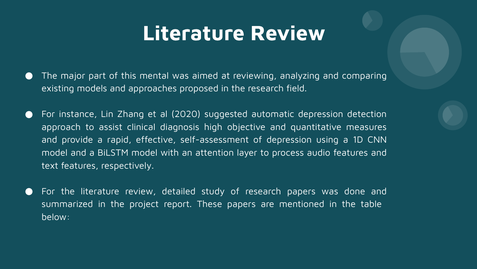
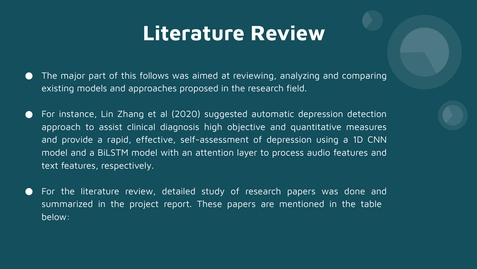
mental: mental -> follows
